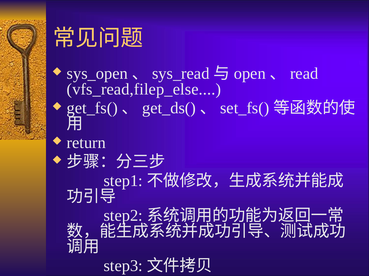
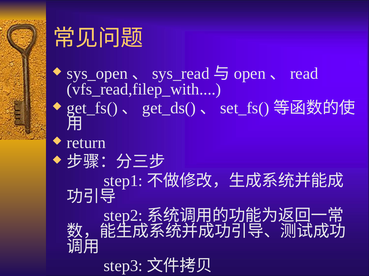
vfs_read,filep_else: vfs_read,filep_else -> vfs_read,filep_with
